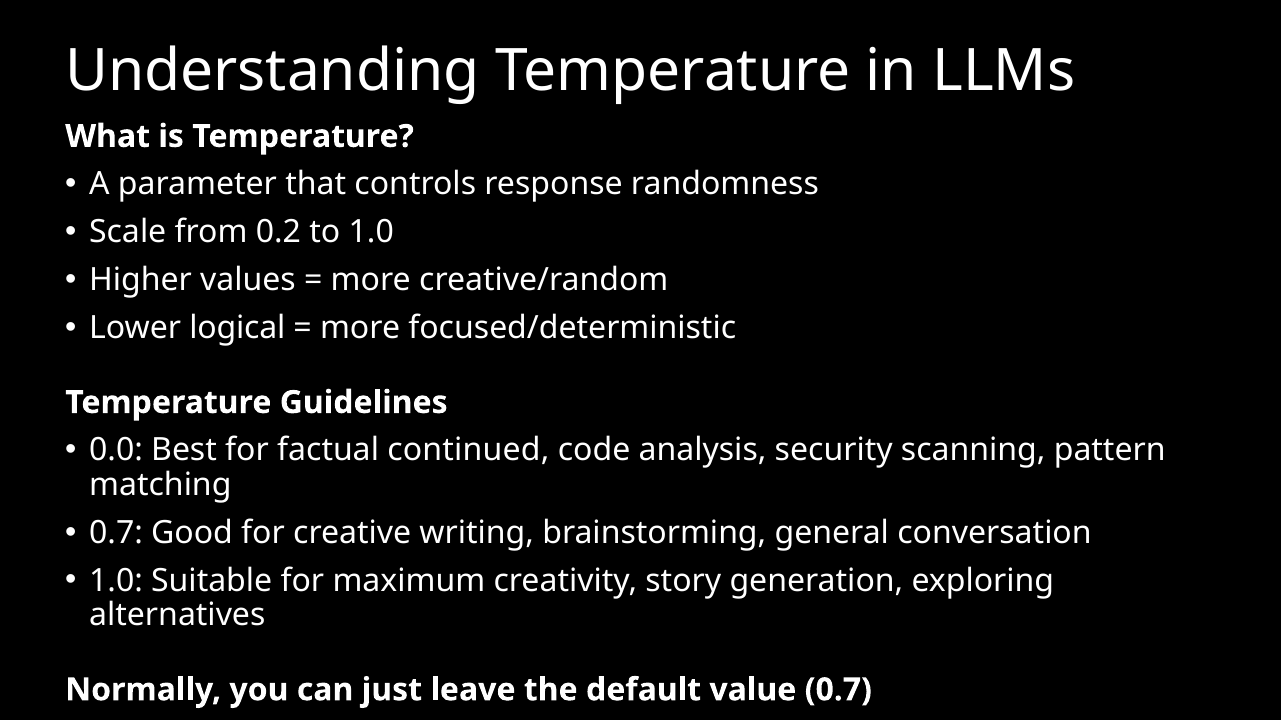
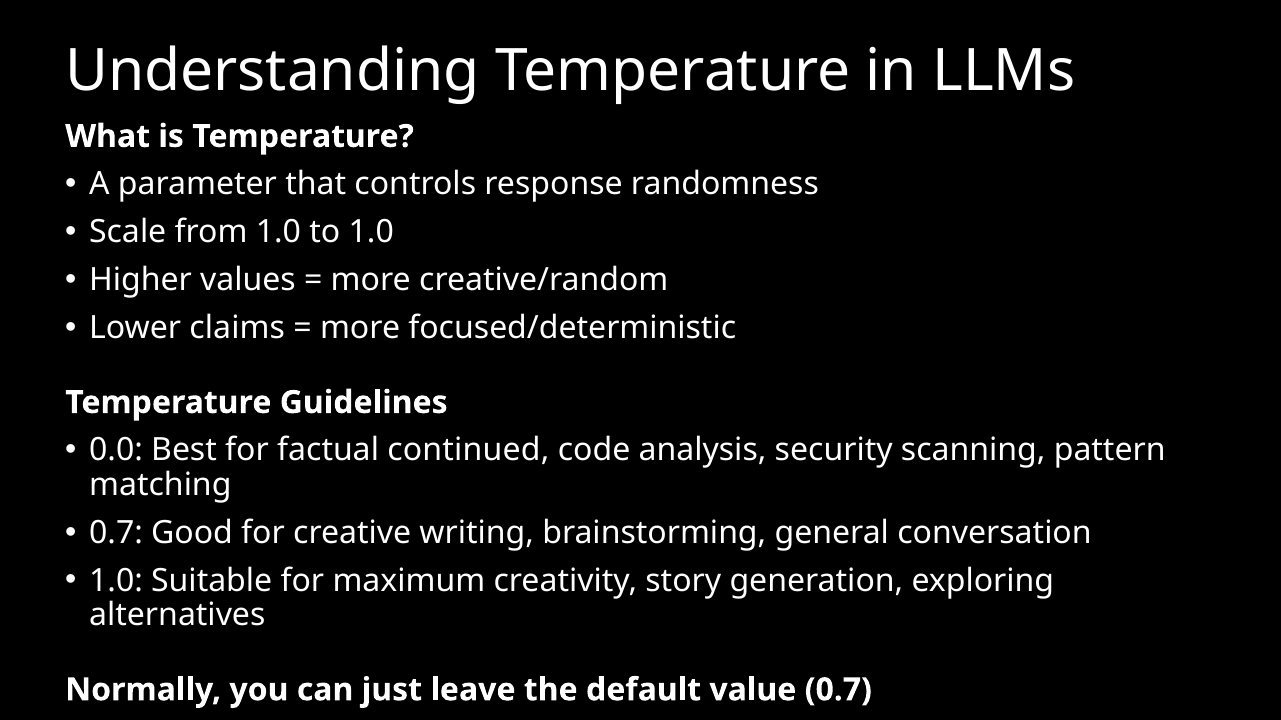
from 0.2: 0.2 -> 1.0
logical: logical -> claims
